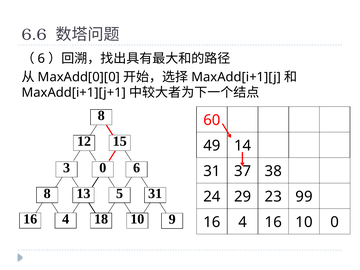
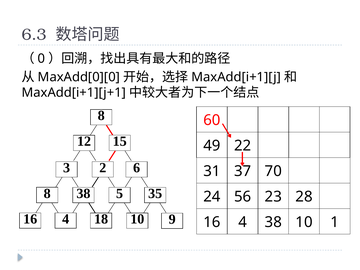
6.6: 6.6 -> 6.3
6 at (41, 59): 6 -> 0
14: 14 -> 22
3 0: 0 -> 2
38: 38 -> 70
8 13: 13 -> 38
5 31: 31 -> 35
29: 29 -> 56
99: 99 -> 28
16 4 16: 16 -> 38
10 0: 0 -> 1
